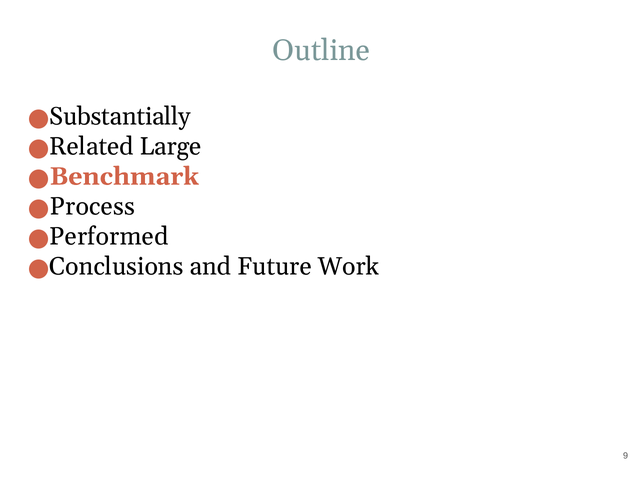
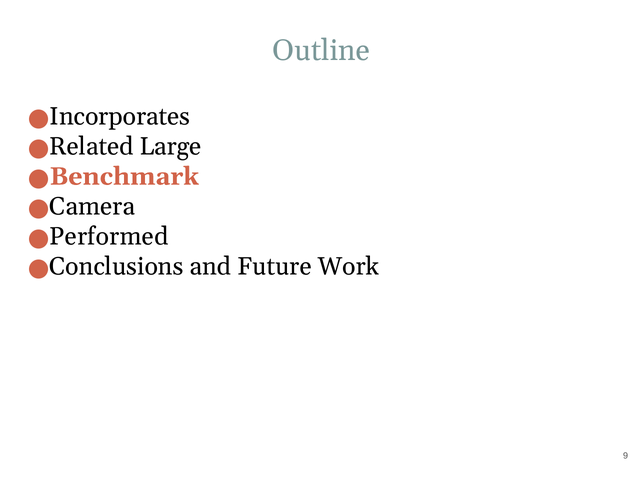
Substantially: Substantially -> Incorporates
Process: Process -> Camera
